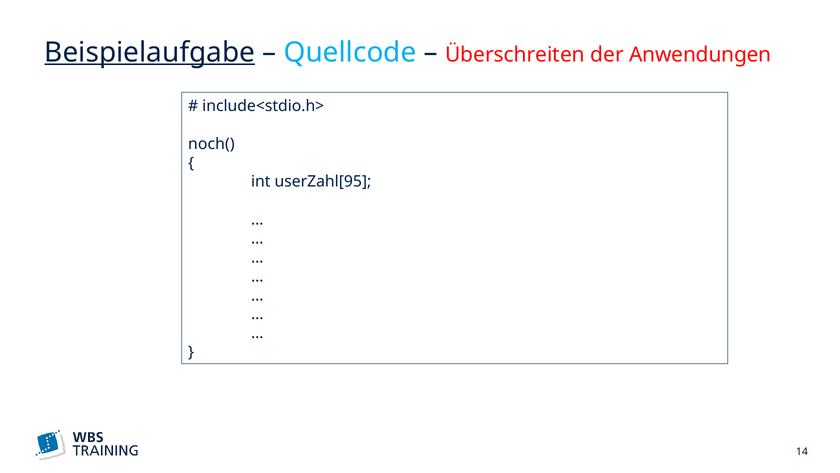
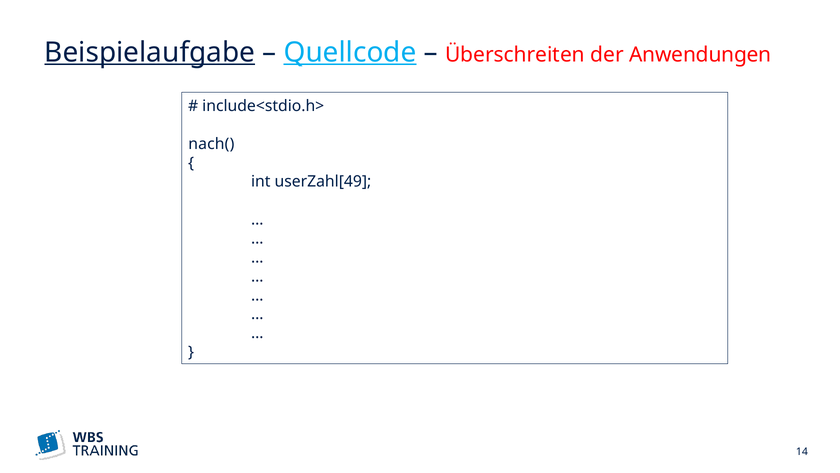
Quellcode underline: none -> present
noch(: noch( -> nach(
userZahl[95: userZahl[95 -> userZahl[49
